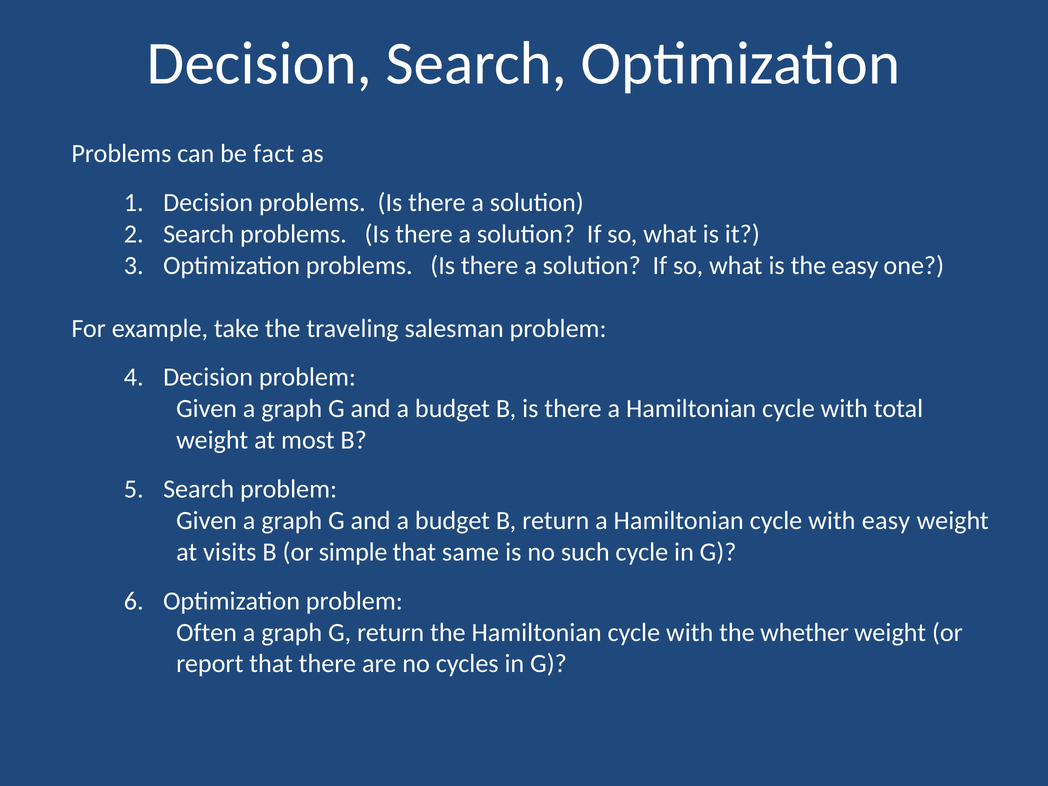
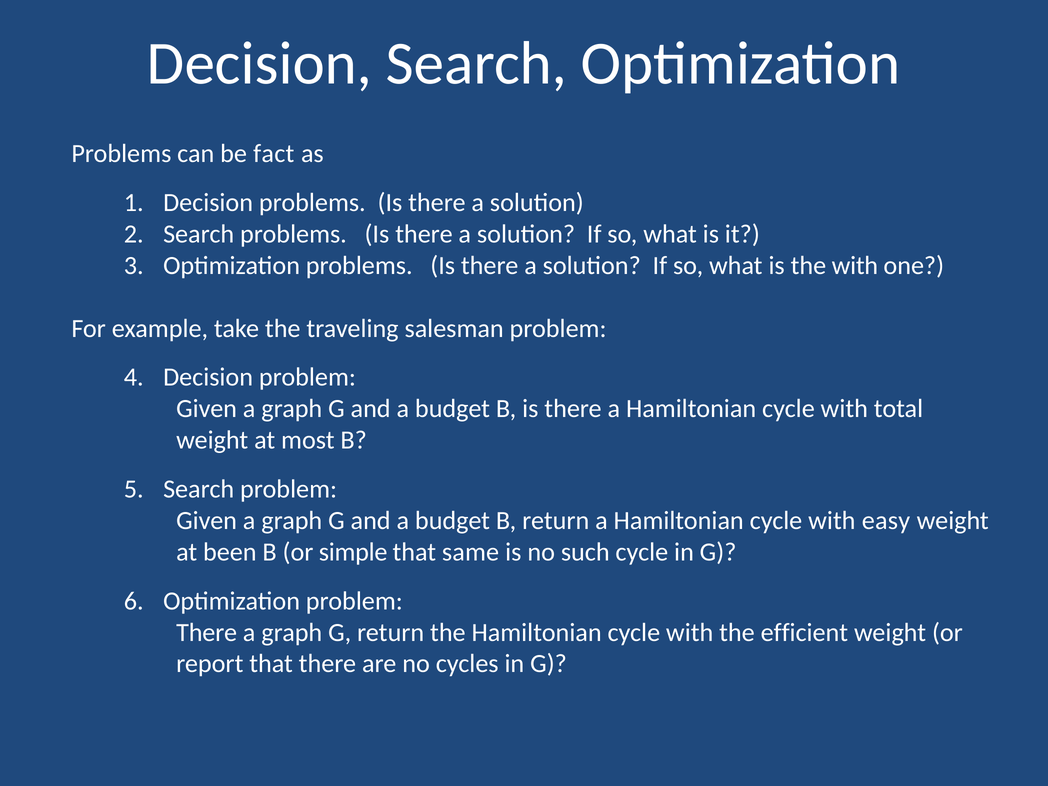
the easy: easy -> with
visits: visits -> been
Often at (207, 632): Often -> There
whether: whether -> efficient
